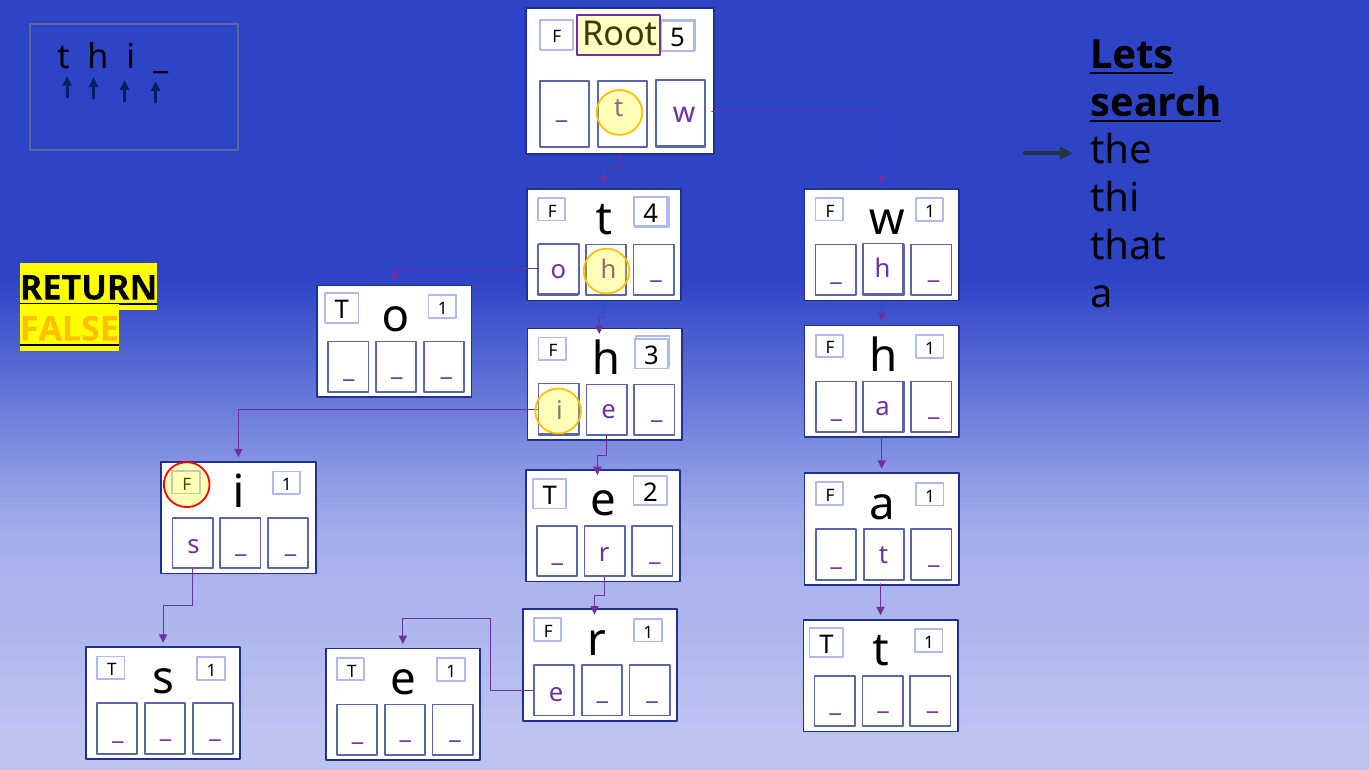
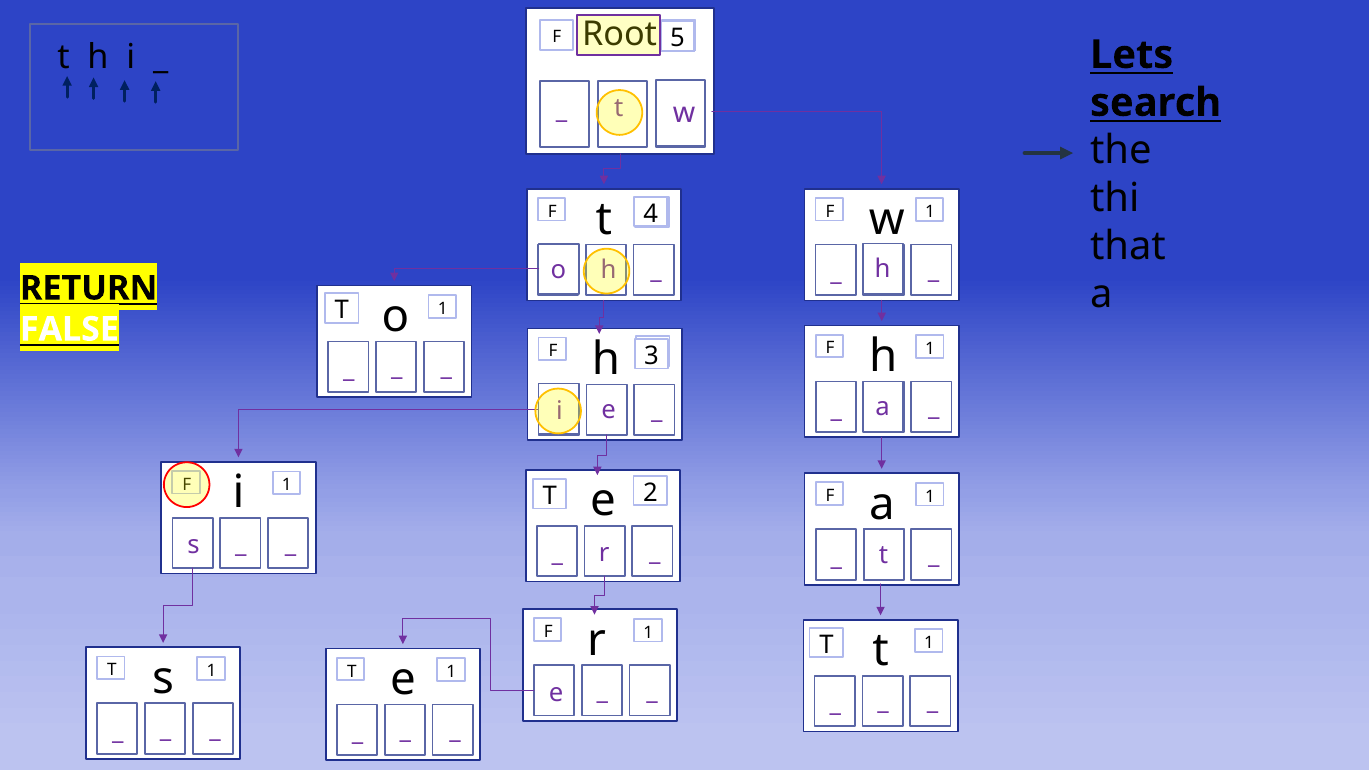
FALSE colour: yellow -> white
